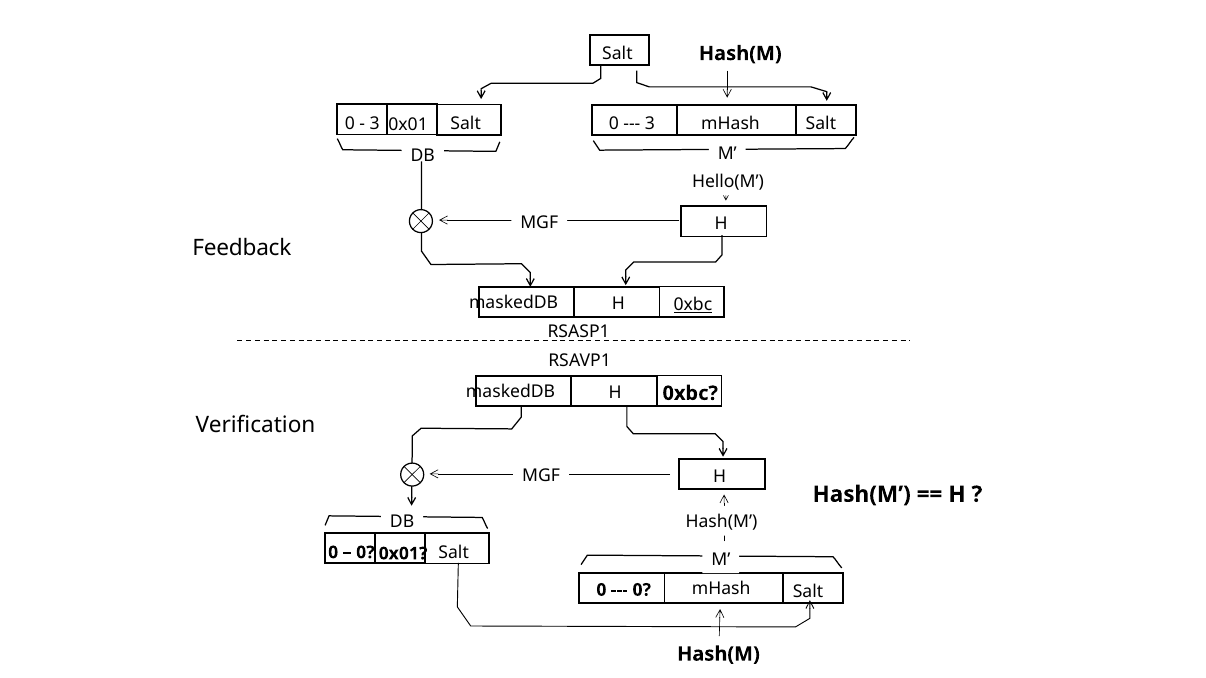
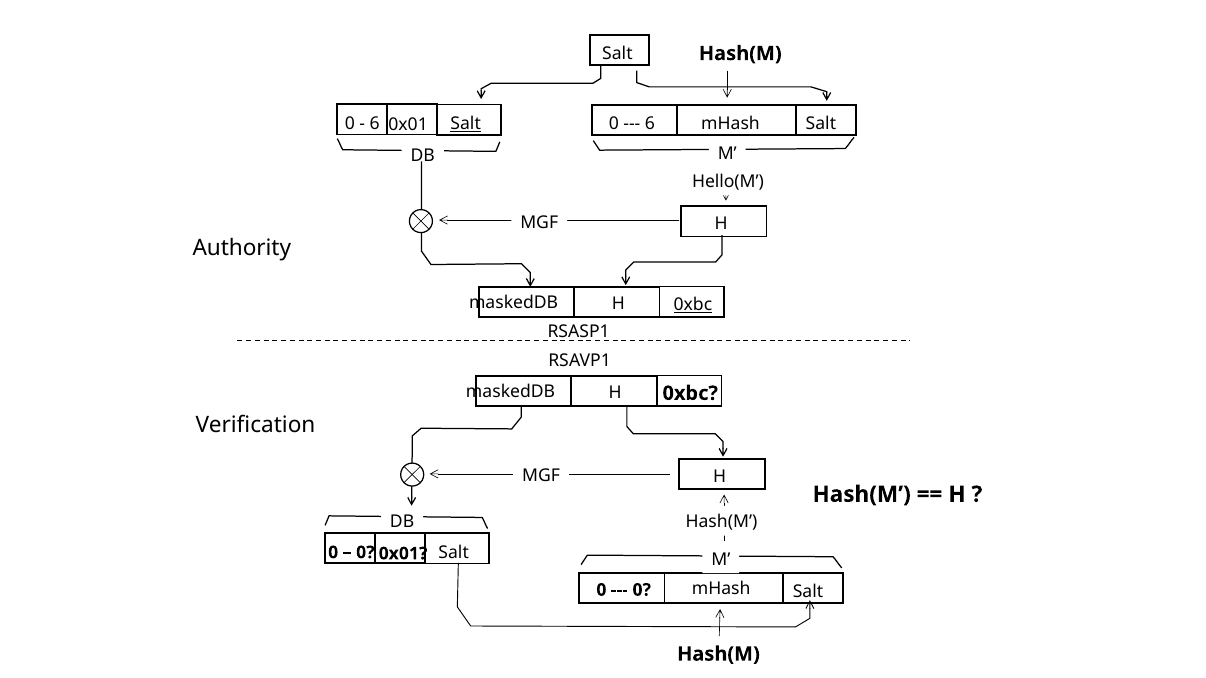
3 at (375, 124): 3 -> 6
3 at (650, 124): 3 -> 6
Salt at (466, 124) underline: none -> present
Feedback: Feedback -> Authority
